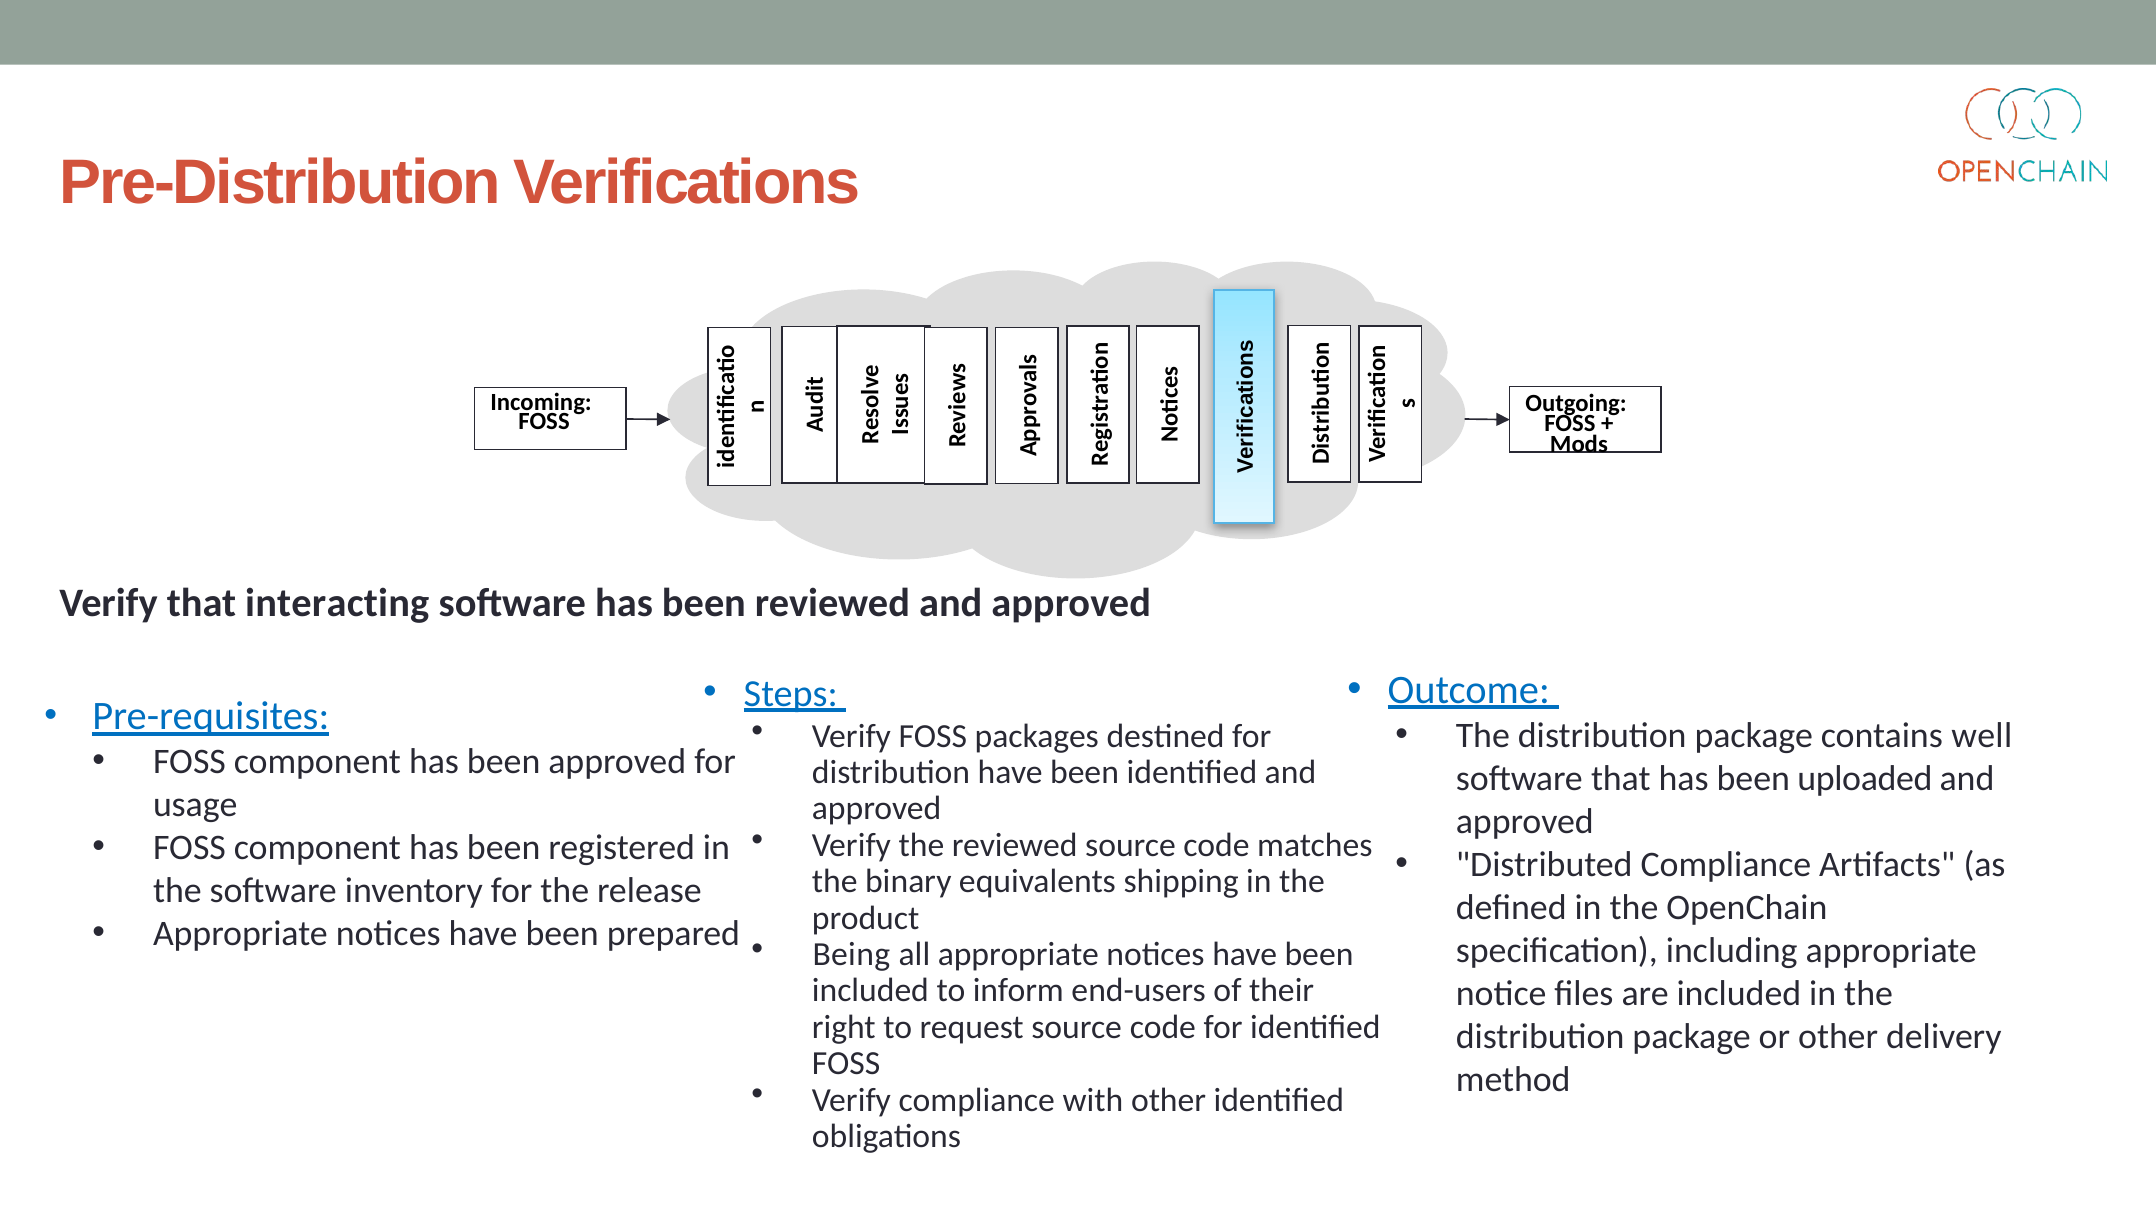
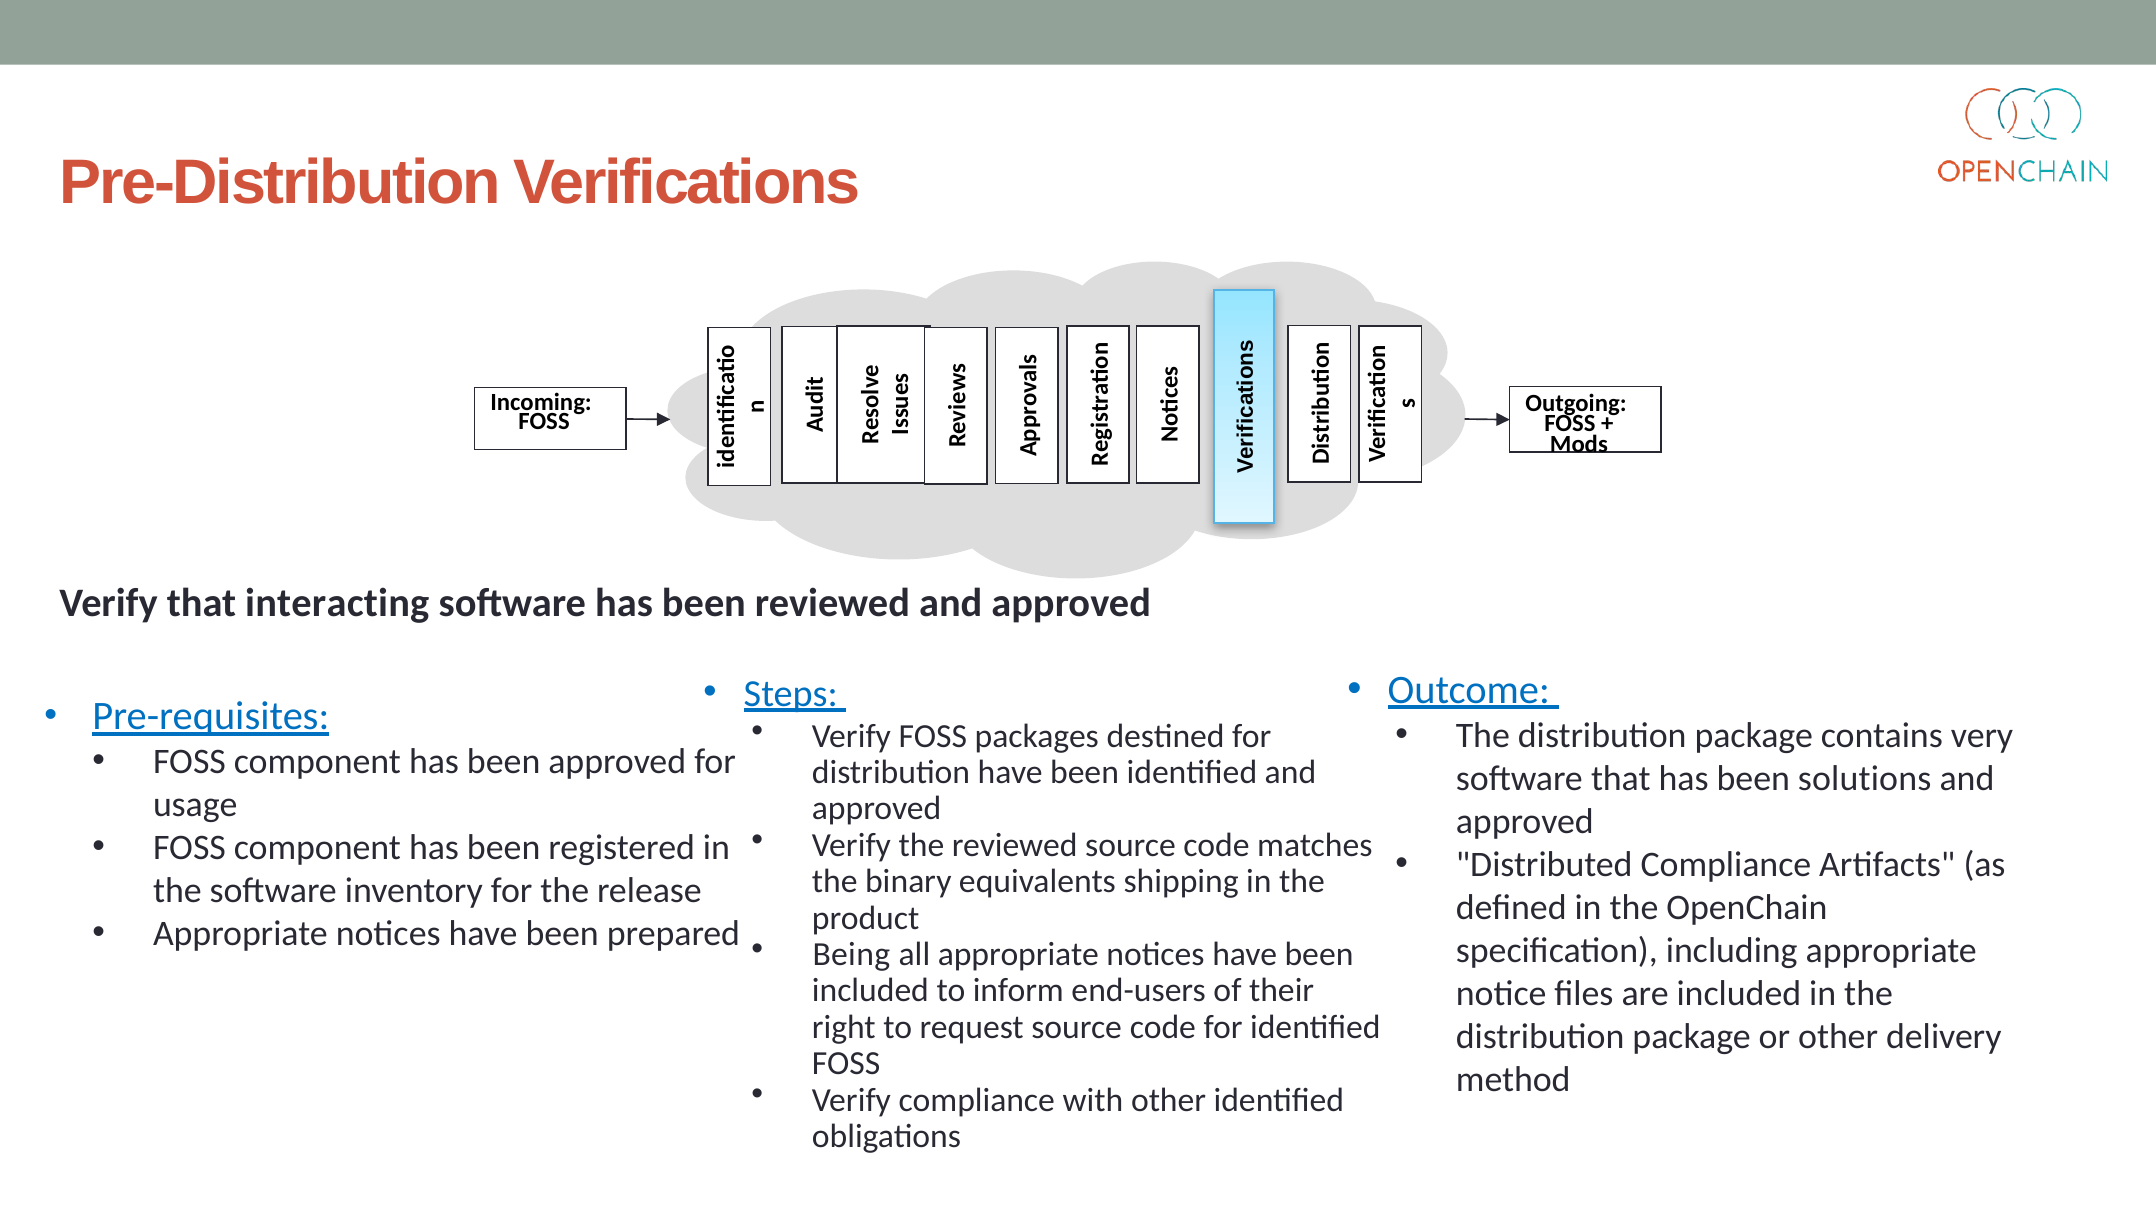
well: well -> very
uploaded: uploaded -> solutions
